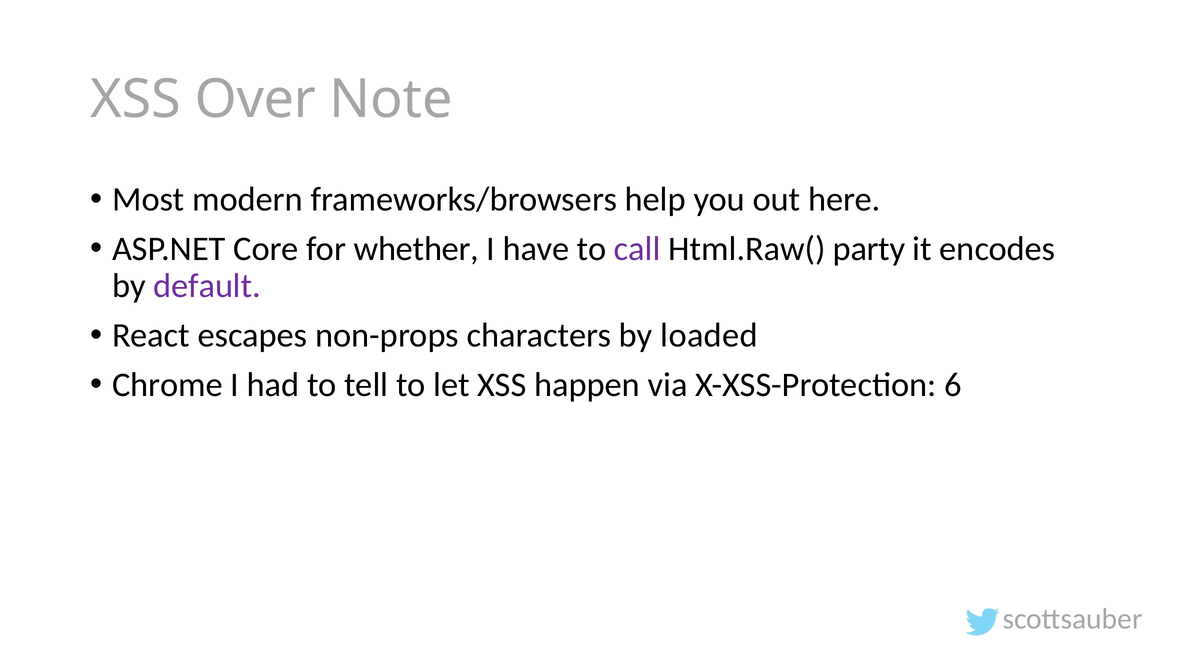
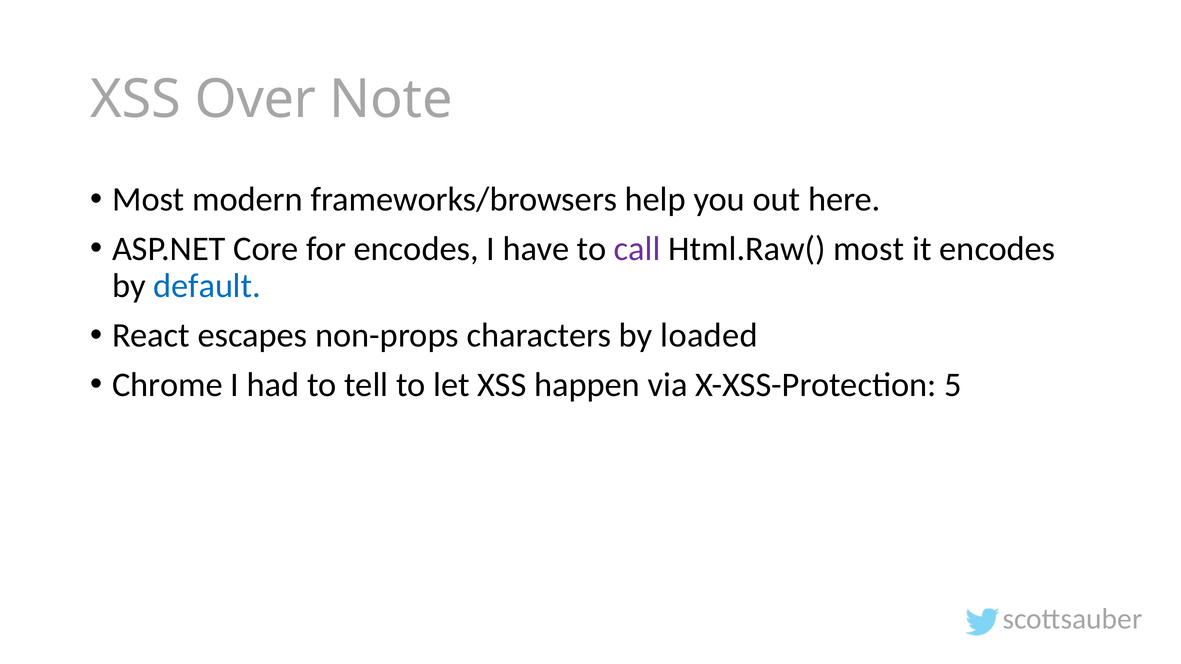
for whether: whether -> encodes
Html.Raw( party: party -> most
default colour: purple -> blue
6: 6 -> 5
